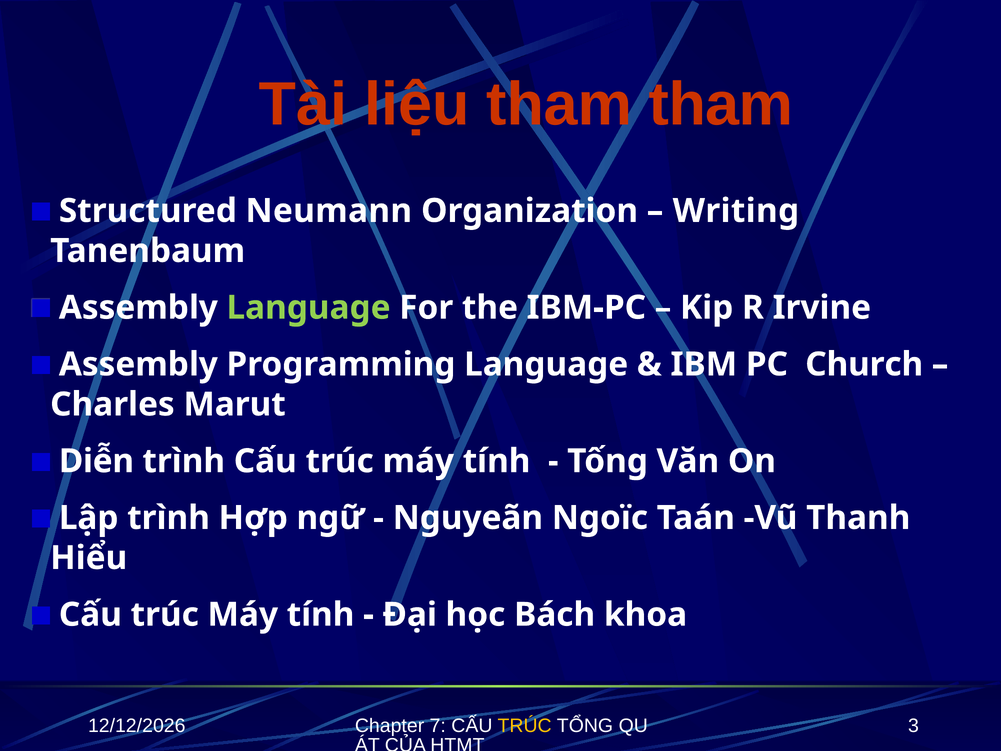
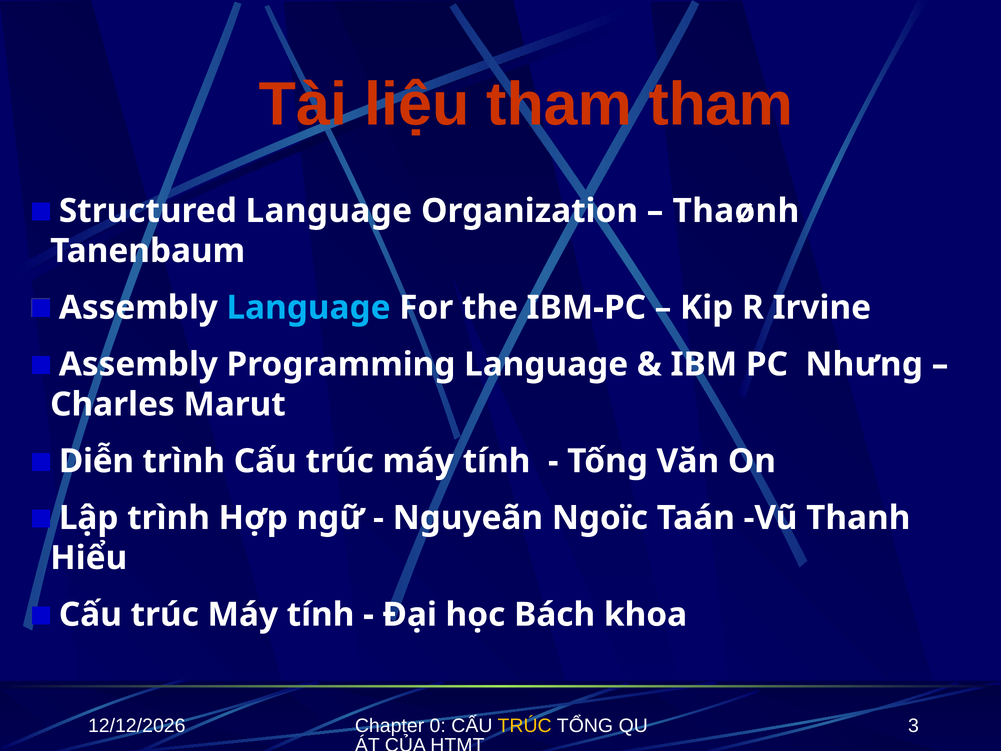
Structured Neumann: Neumann -> Language
Writing: Writing -> Thaønh
Language at (308, 308) colour: light green -> light blue
Church: Church -> Nhưng
7: 7 -> 0
